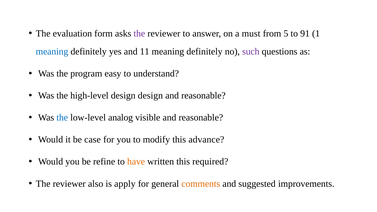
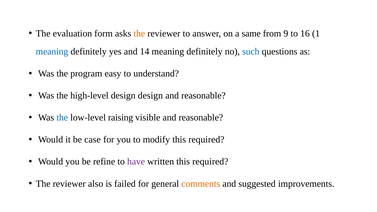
the at (139, 34) colour: purple -> orange
must: must -> same
5: 5 -> 9
91: 91 -> 16
11: 11 -> 14
such colour: purple -> blue
analog: analog -> raising
modify this advance: advance -> required
have colour: orange -> purple
apply: apply -> failed
